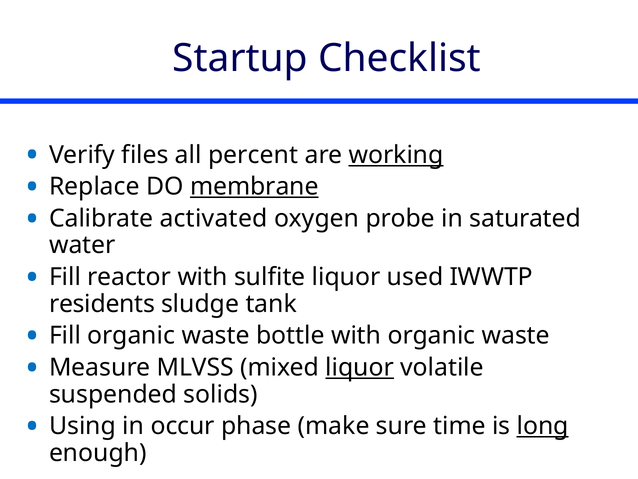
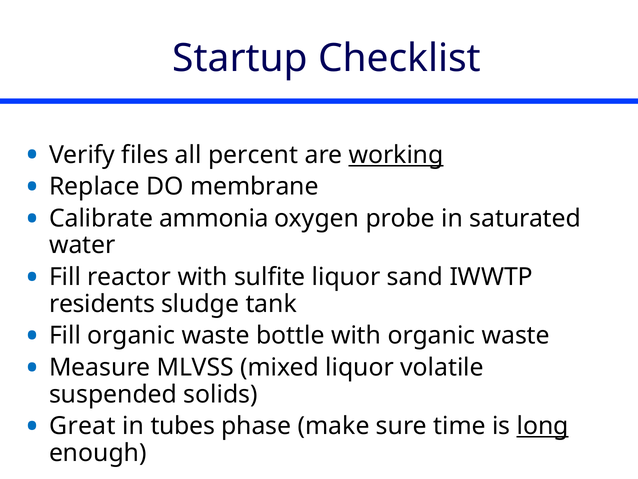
membrane underline: present -> none
activated: activated -> ammonia
used: used -> sand
liquor at (360, 367) underline: present -> none
Using: Using -> Great
occur: occur -> tubes
